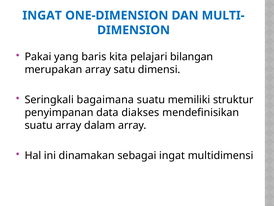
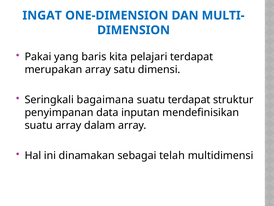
pelajari bilangan: bilangan -> terdapat
suatu memiliki: memiliki -> terdapat
diakses: diakses -> inputan
sebagai ingat: ingat -> telah
